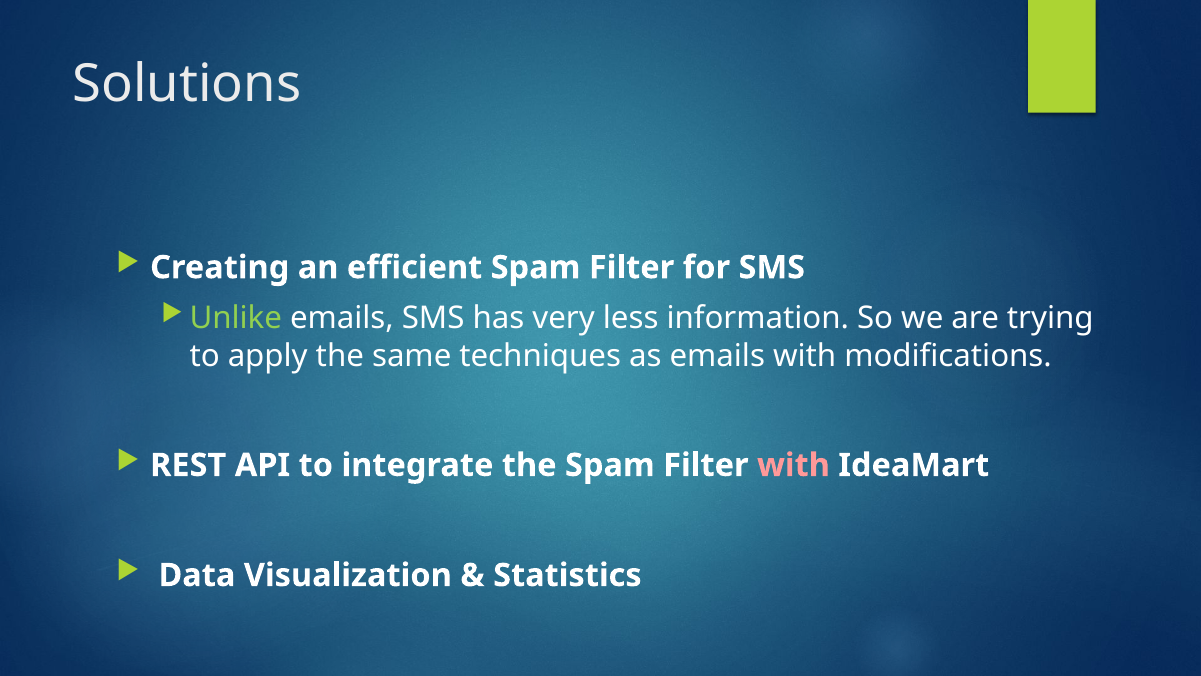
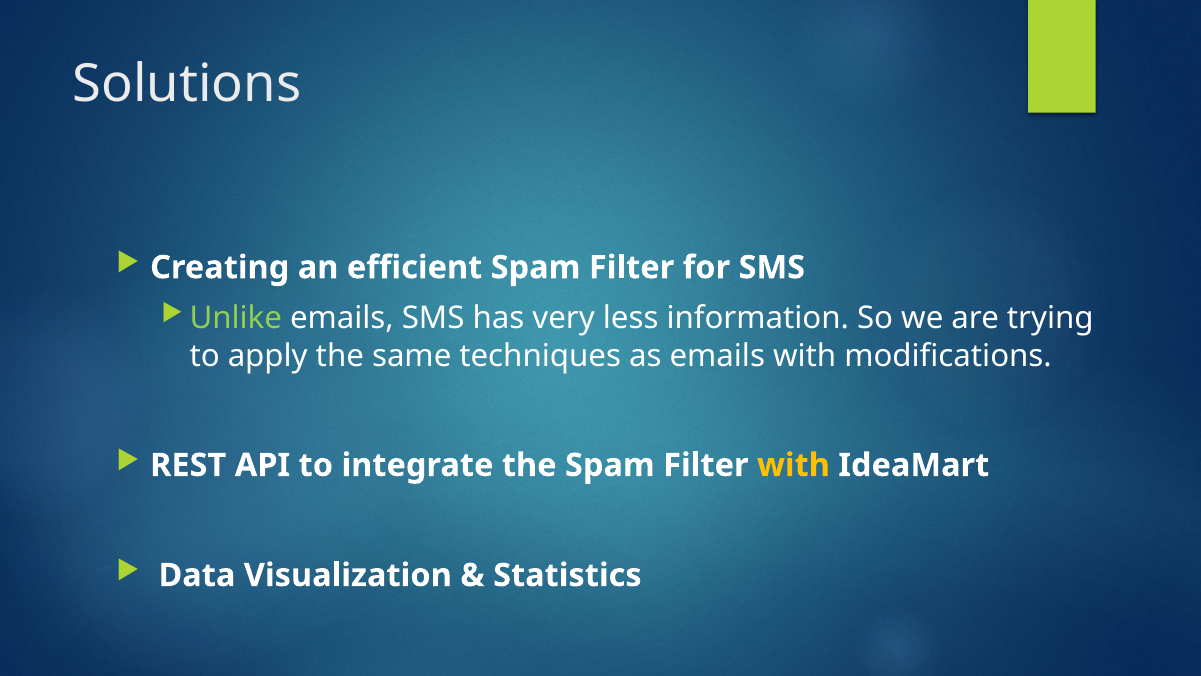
with at (793, 465) colour: pink -> yellow
